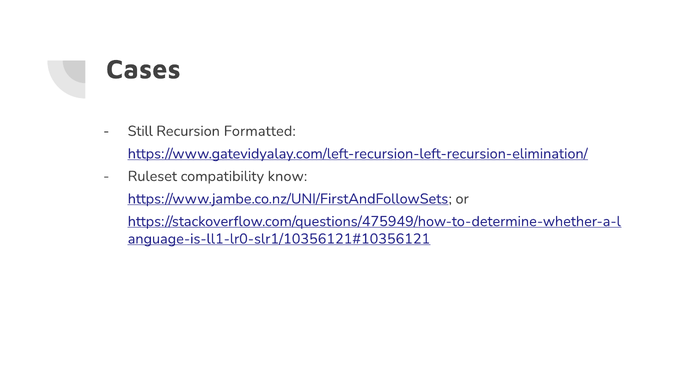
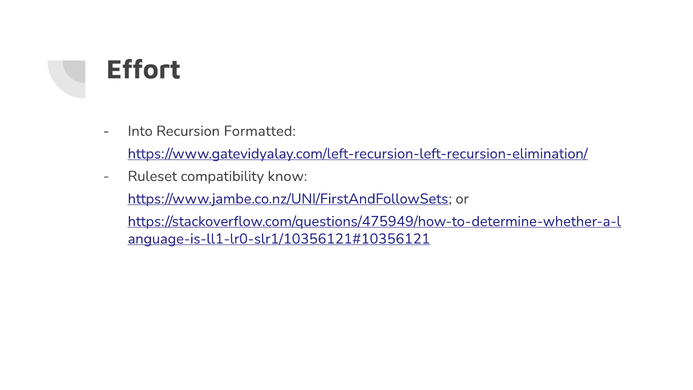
Cases: Cases -> Effort
Still: Still -> Into
